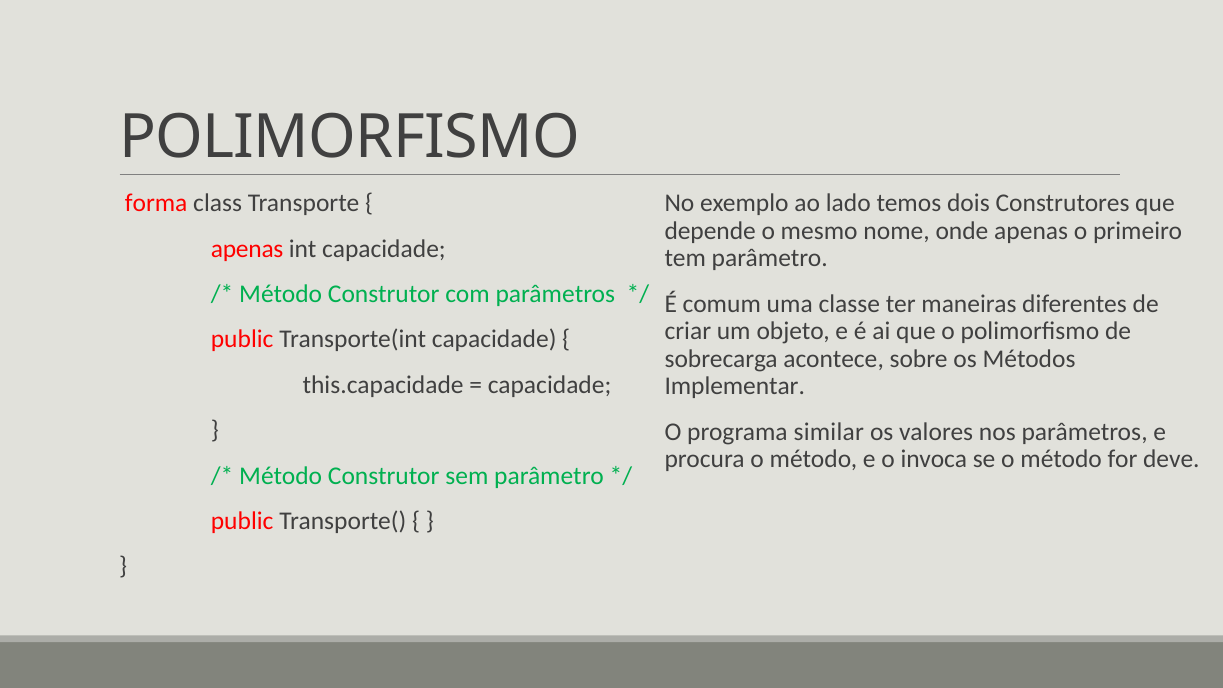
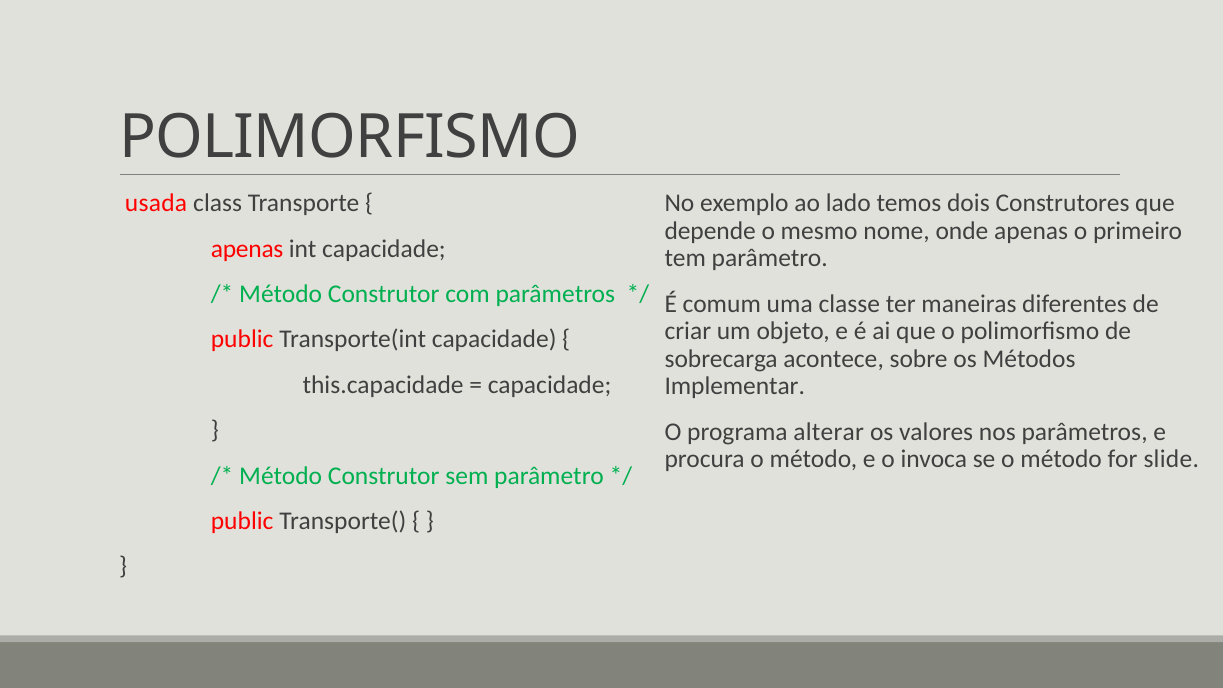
forma: forma -> usada
similar: similar -> alterar
deve: deve -> slide
